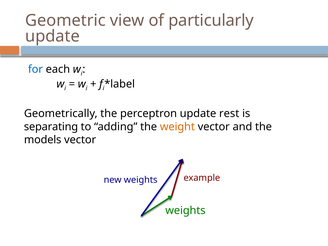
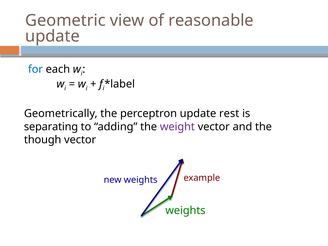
particularly: particularly -> reasonable
weight colour: orange -> purple
models: models -> though
